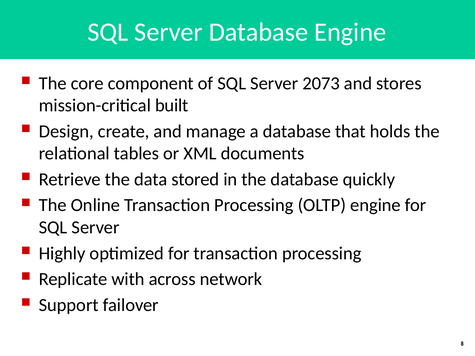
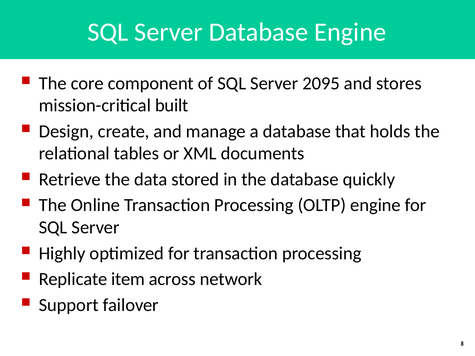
2073: 2073 -> 2095
with: with -> item
